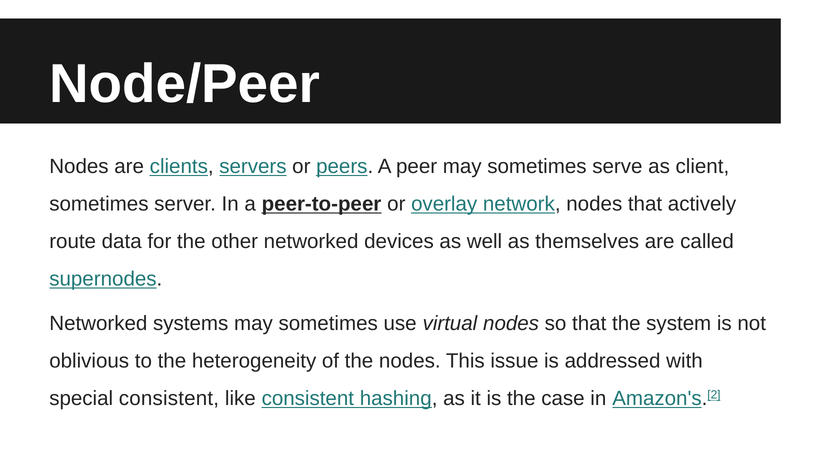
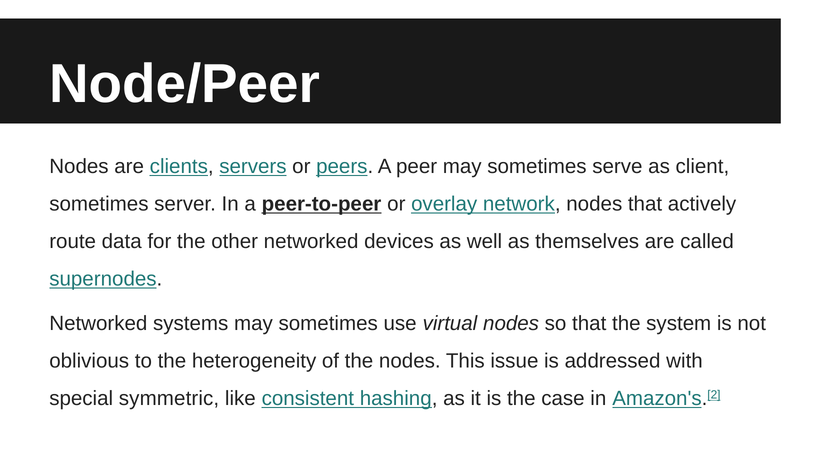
special consistent: consistent -> symmetric
